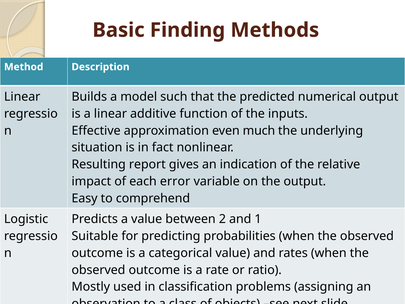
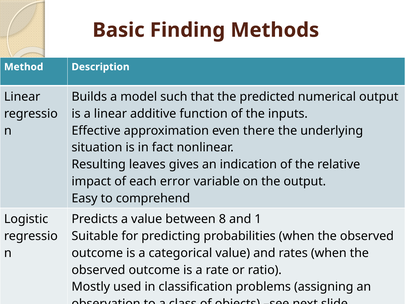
much: much -> there
report: report -> leaves
2: 2 -> 8
